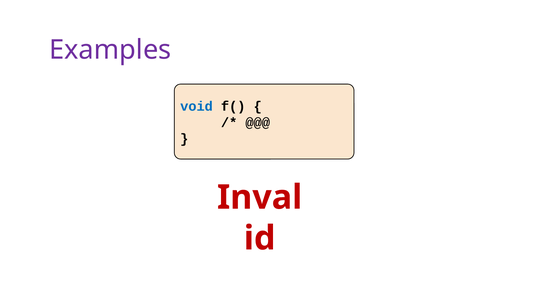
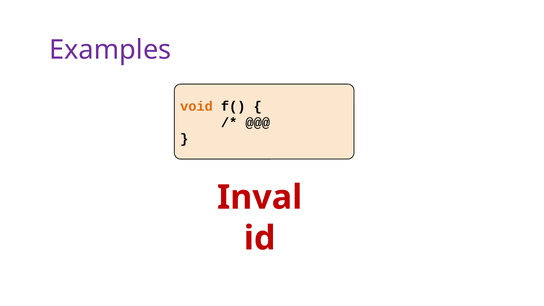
void colour: blue -> orange
